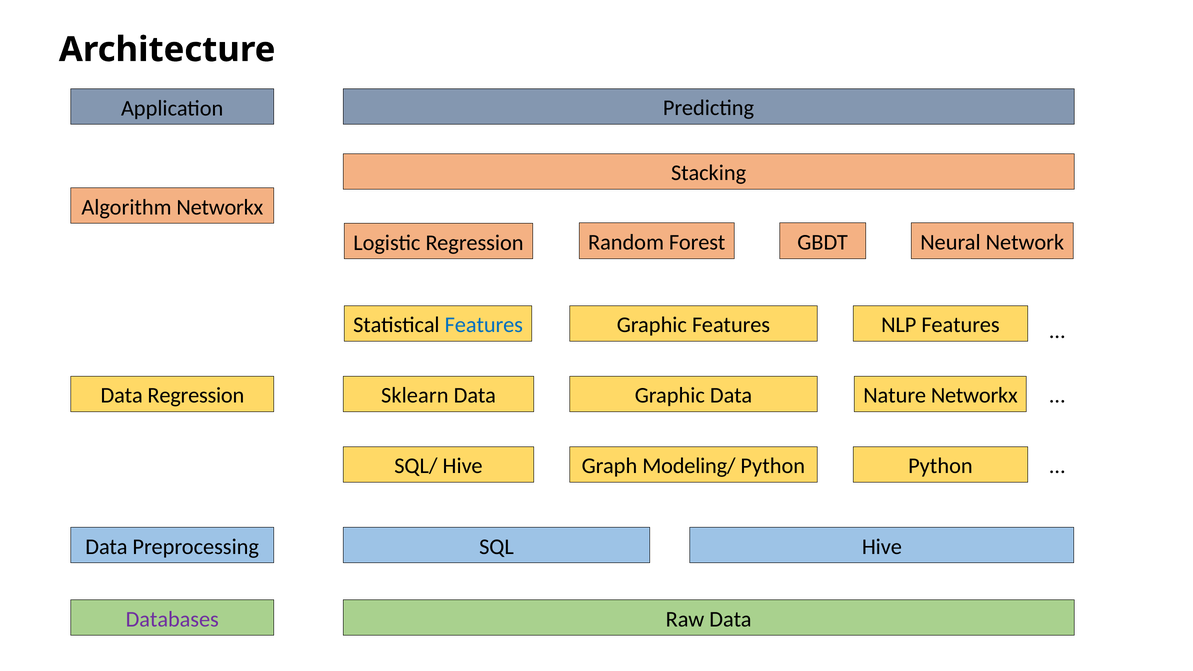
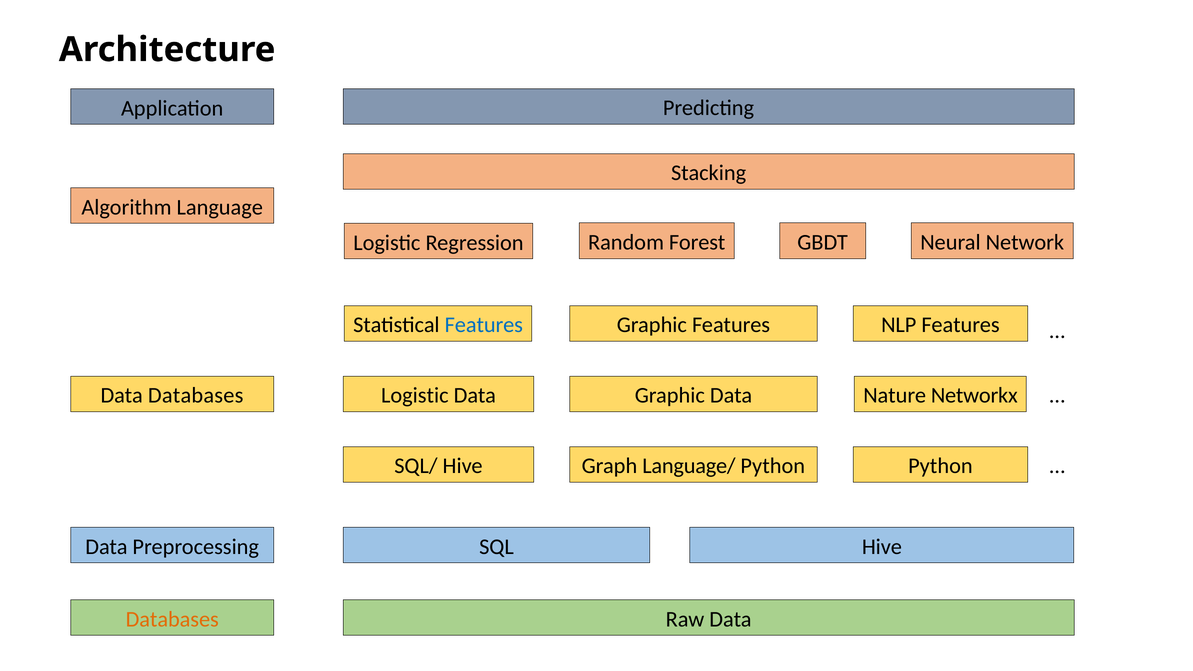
Algorithm Networkx: Networkx -> Language
Data Regression: Regression -> Databases
Sklearn at (415, 396): Sklearn -> Logistic
Modeling/: Modeling/ -> Language/
Databases at (172, 619) colour: purple -> orange
